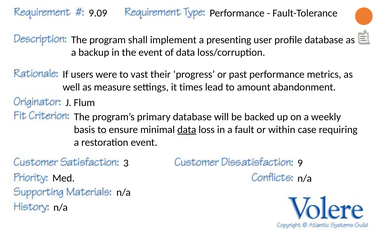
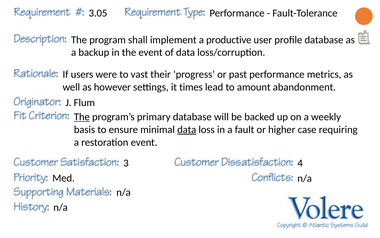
9.09: 9.09 -> 3.05
presenting: presenting -> productive
measure: measure -> however
The at (82, 117) underline: none -> present
within: within -> higher
9: 9 -> 4
